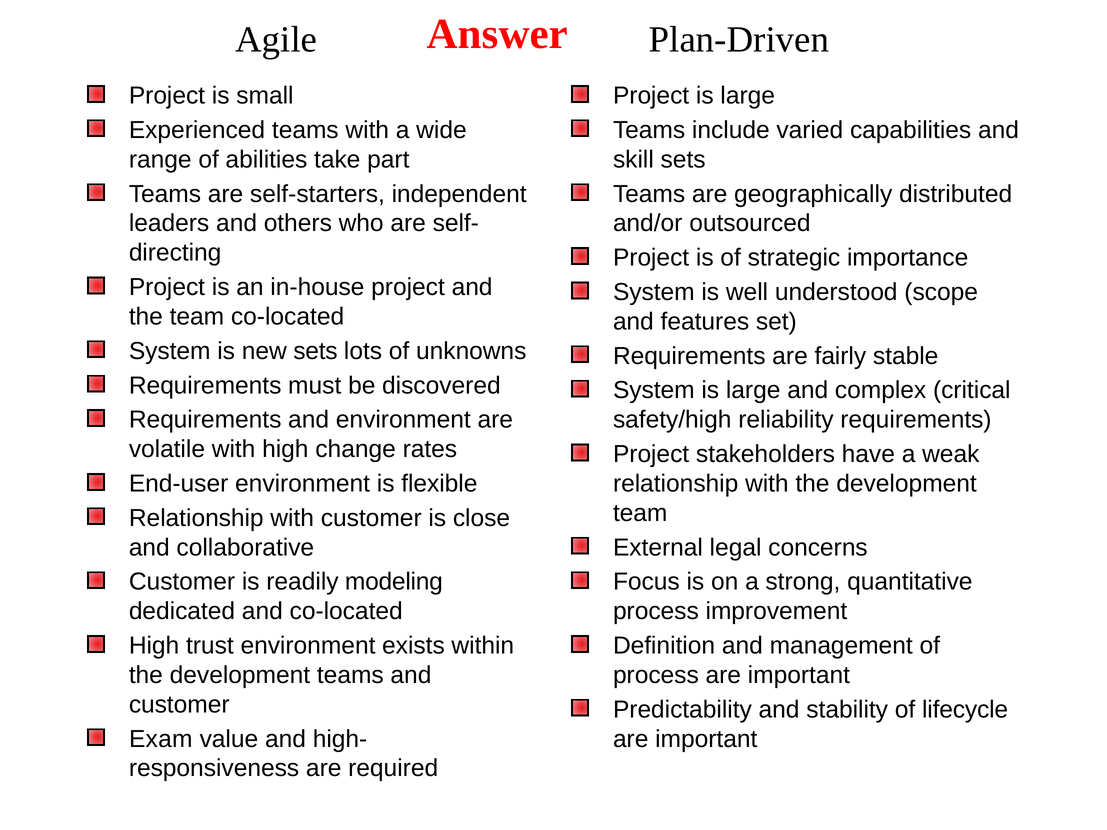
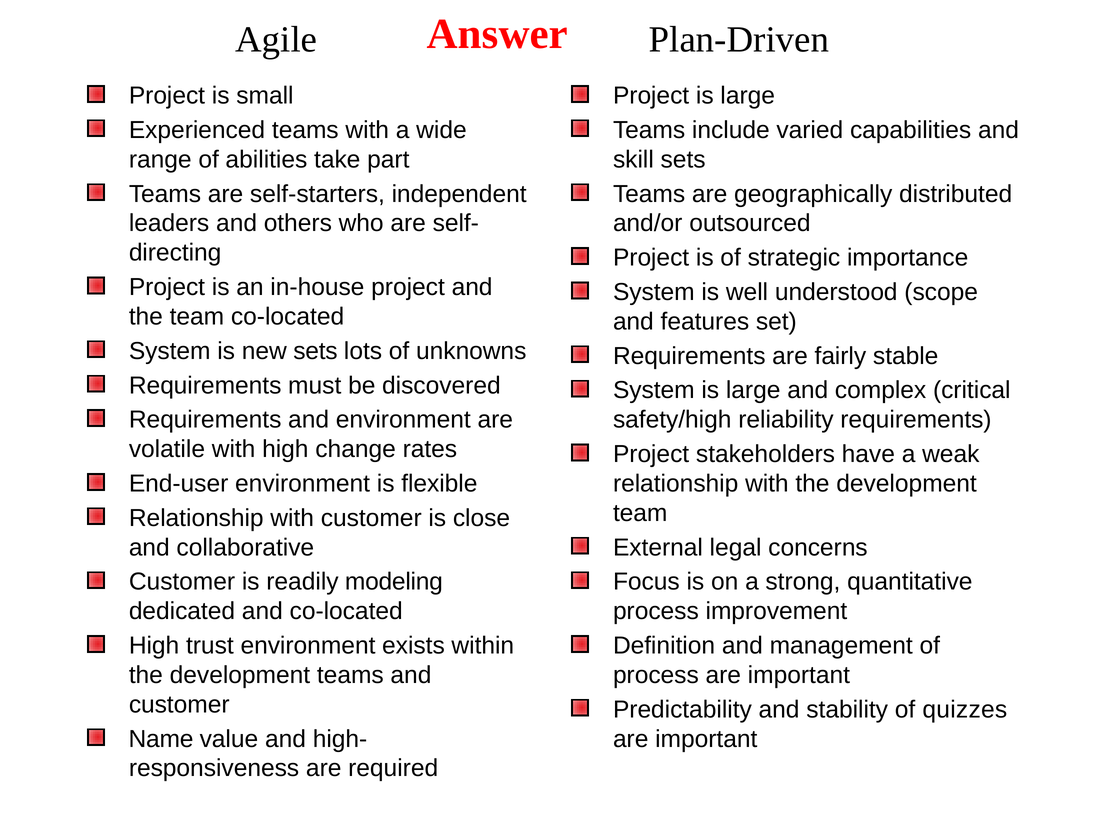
lifecycle: lifecycle -> quizzes
Exam: Exam -> Name
